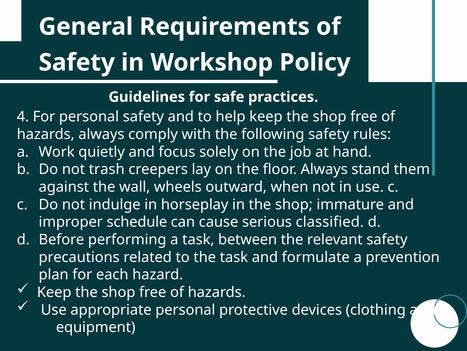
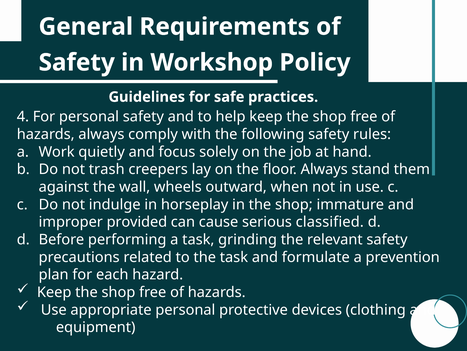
schedule: schedule -> provided
between: between -> grinding
